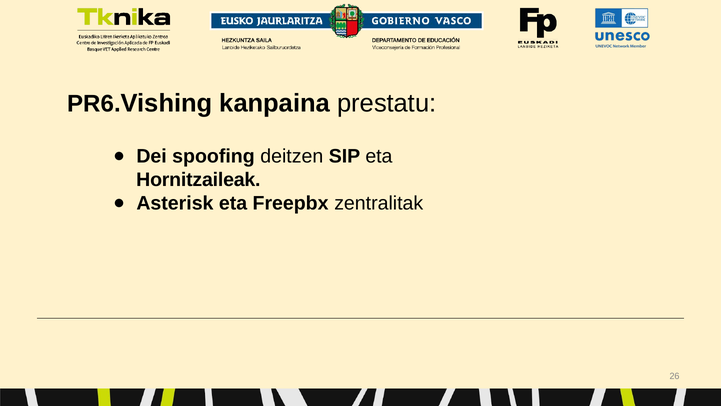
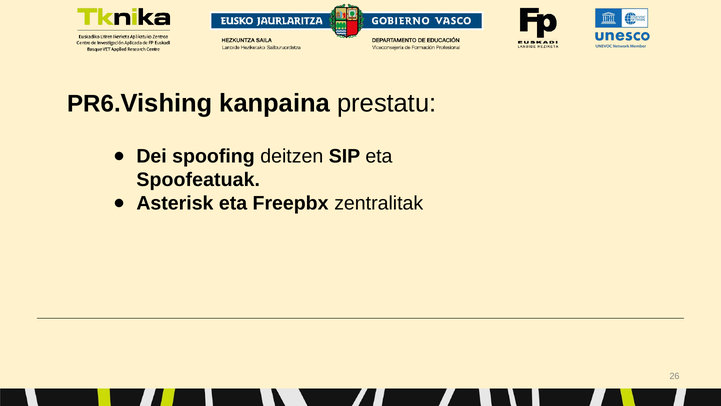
Hornitzaileak: Hornitzaileak -> Spoofeatuak
